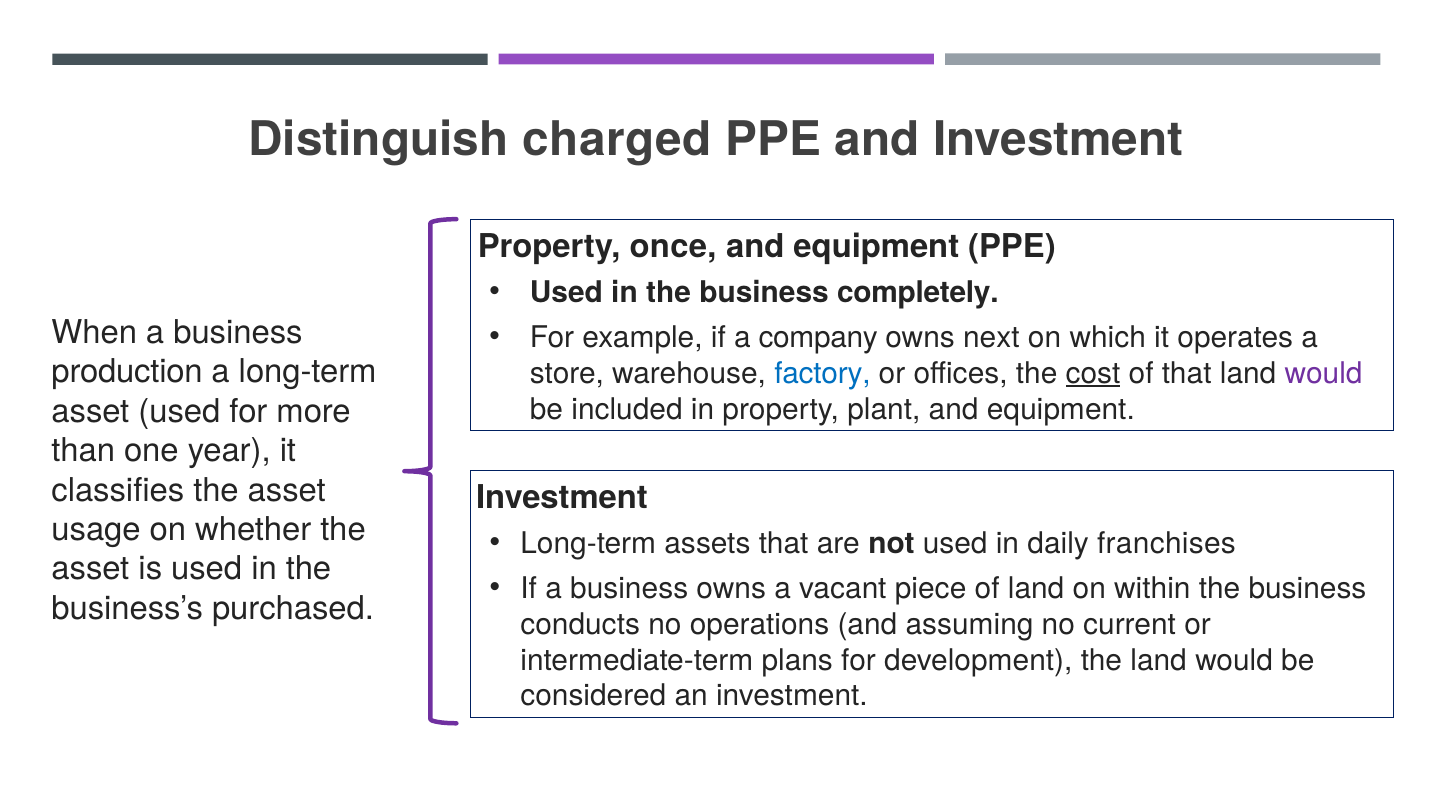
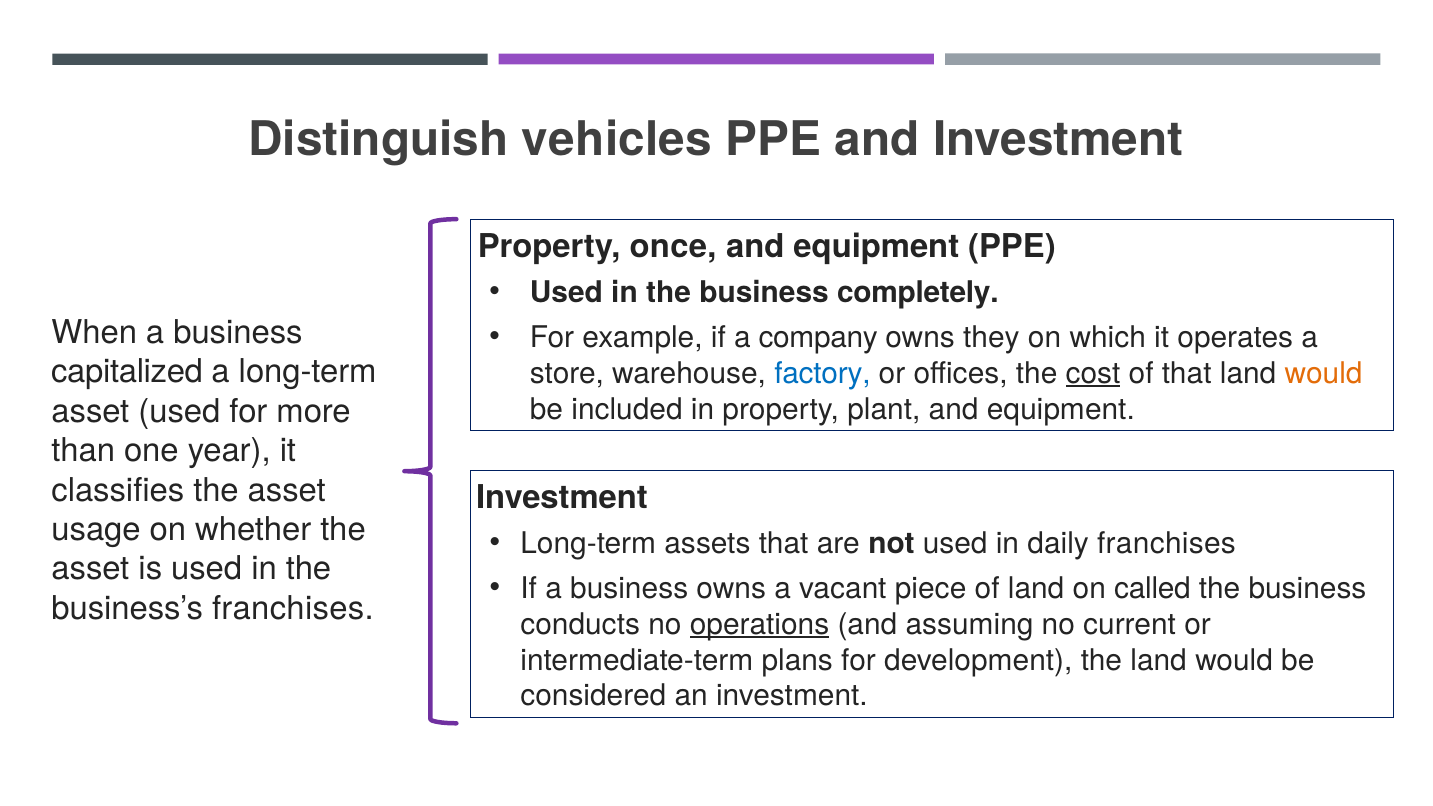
charged: charged -> vehicles
next: next -> they
production: production -> capitalized
would at (1324, 373) colour: purple -> orange
within: within -> called
business’s purchased: purchased -> franchises
operations underline: none -> present
